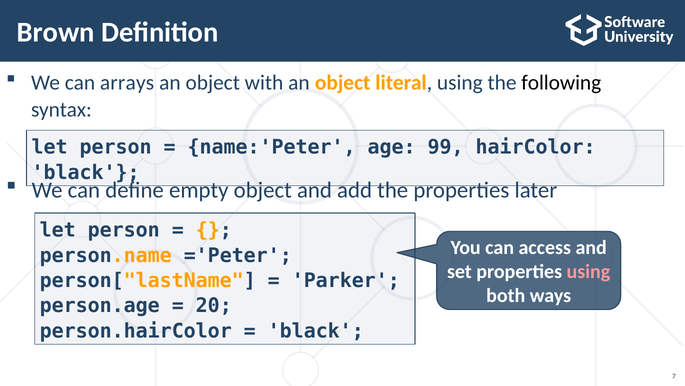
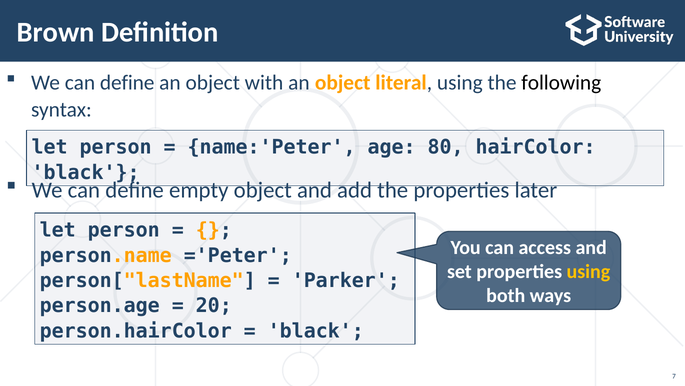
arrays at (127, 82): arrays -> define
99: 99 -> 80
using at (588, 271) colour: pink -> yellow
